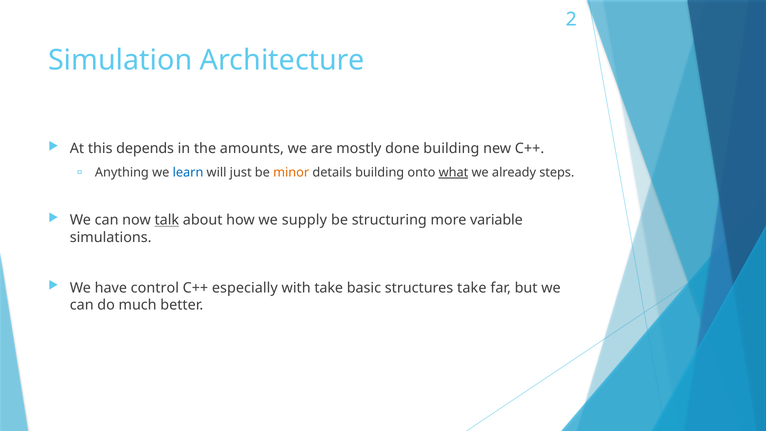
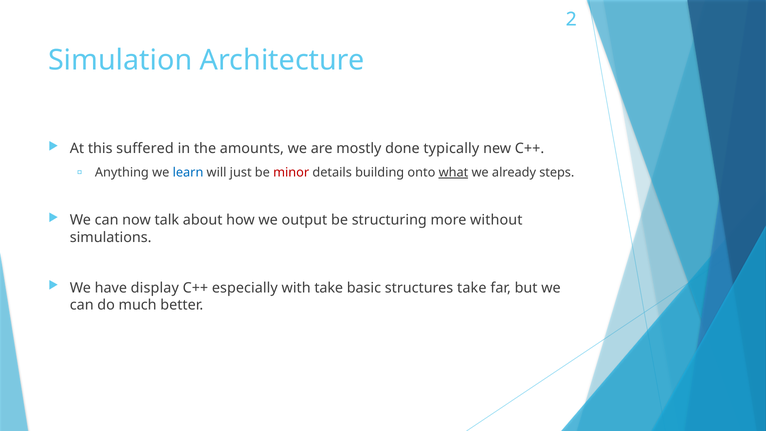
depends: depends -> suffered
done building: building -> typically
minor colour: orange -> red
talk underline: present -> none
supply: supply -> output
variable: variable -> without
control: control -> display
